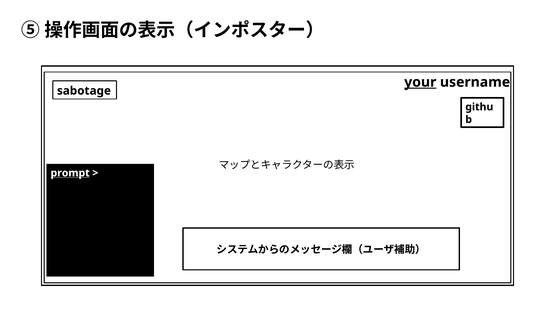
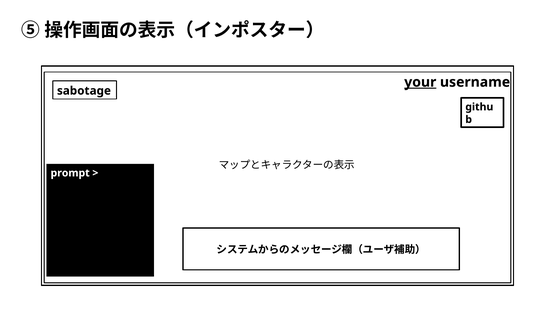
prompt underline: present -> none
